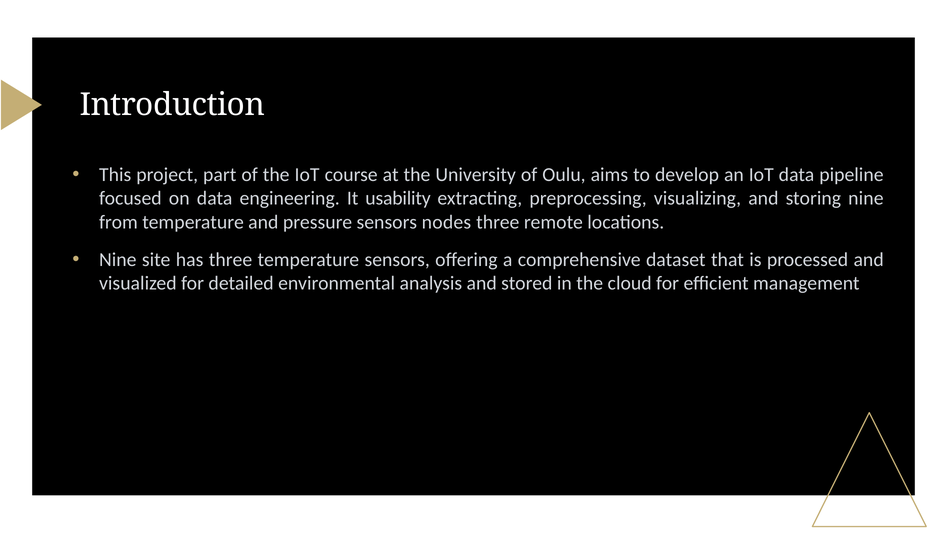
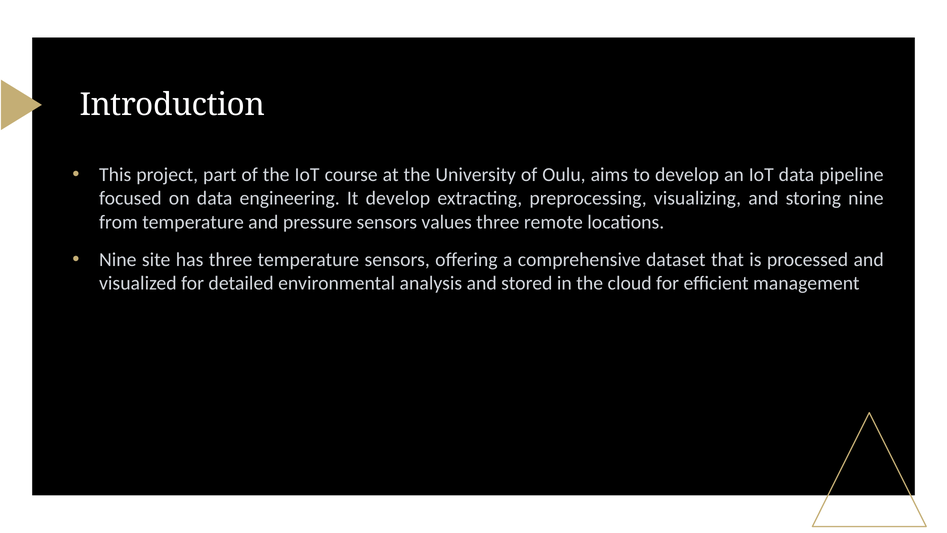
It usability: usability -> develop
nodes: nodes -> values
